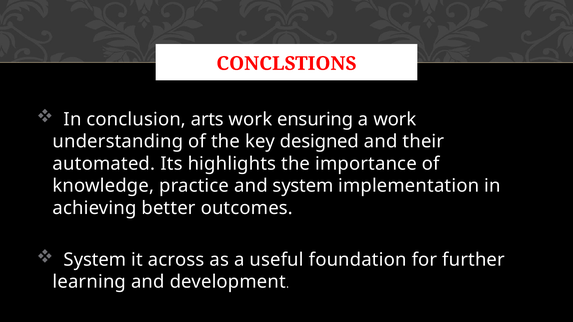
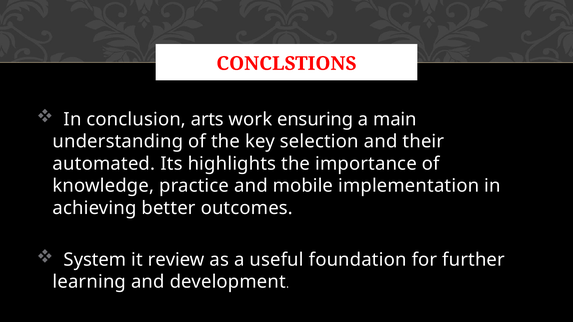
a work: work -> main
designed: designed -> selection
and system: system -> mobile
across: across -> review
